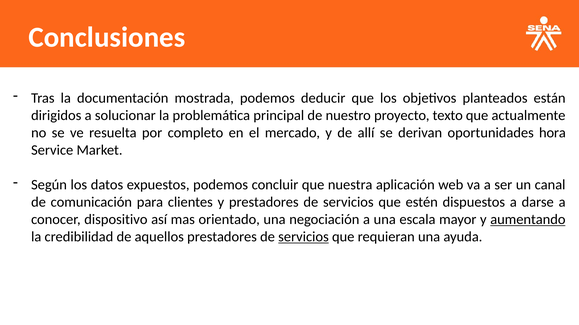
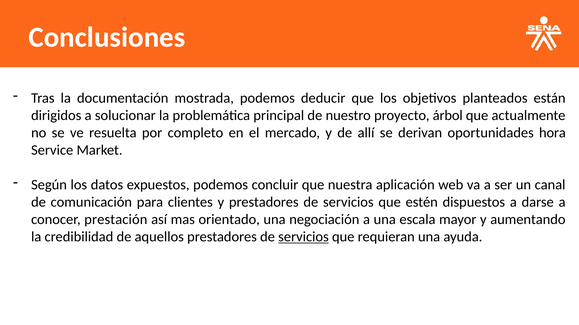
texto: texto -> árbol
dispositivo: dispositivo -> prestación
aumentando underline: present -> none
